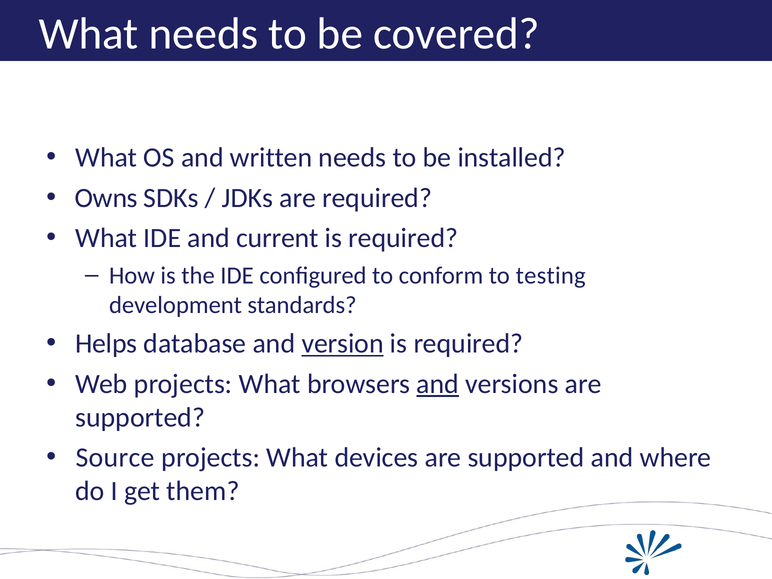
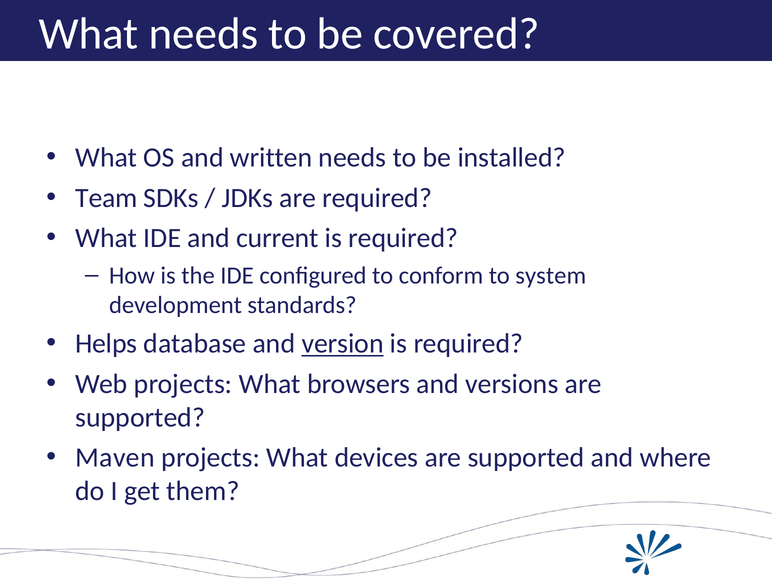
Owns: Owns -> Team
testing: testing -> system
and at (438, 384) underline: present -> none
Source: Source -> Maven
